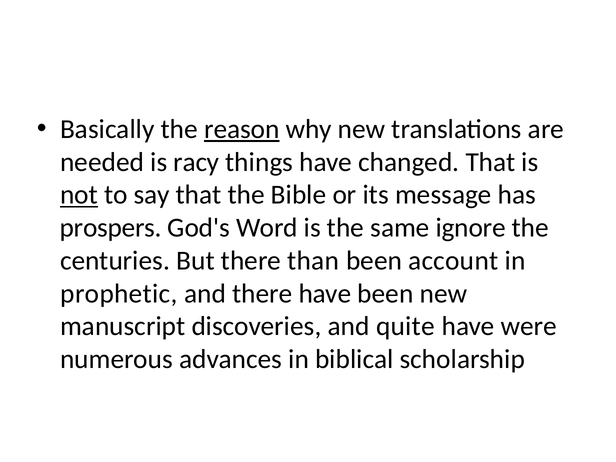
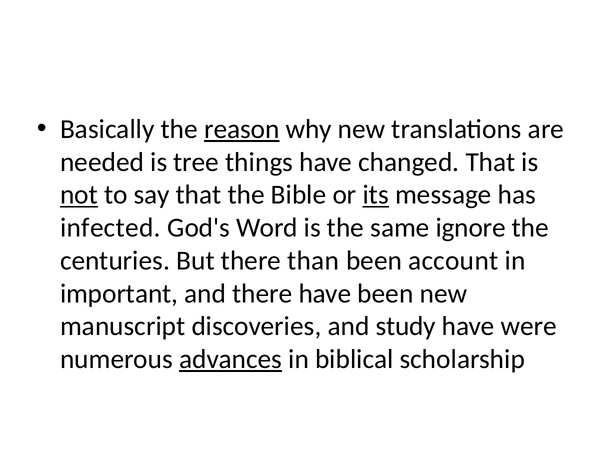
racy: racy -> tree
its underline: none -> present
prospers: prospers -> infected
prophetic: prophetic -> important
quite: quite -> study
advances underline: none -> present
